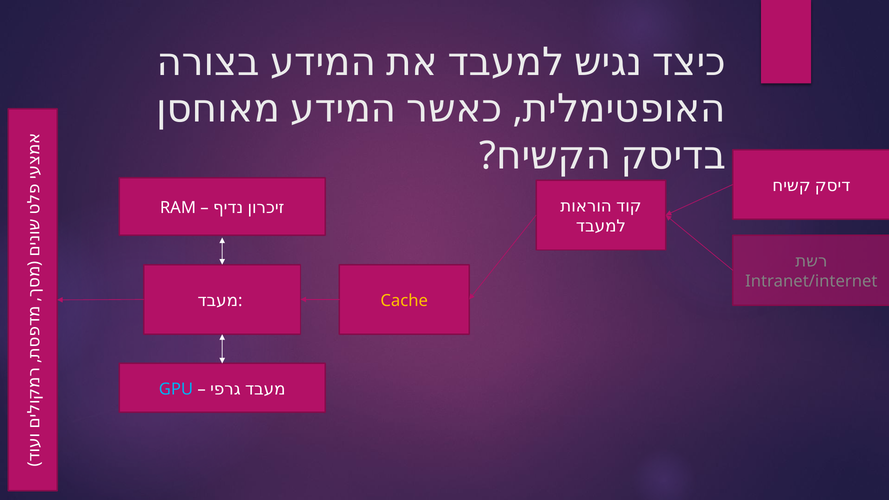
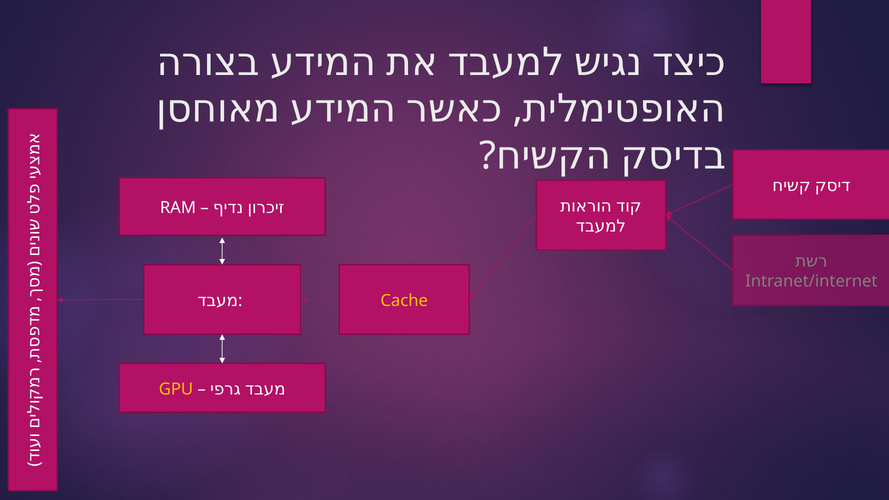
GPU colour: light blue -> yellow
